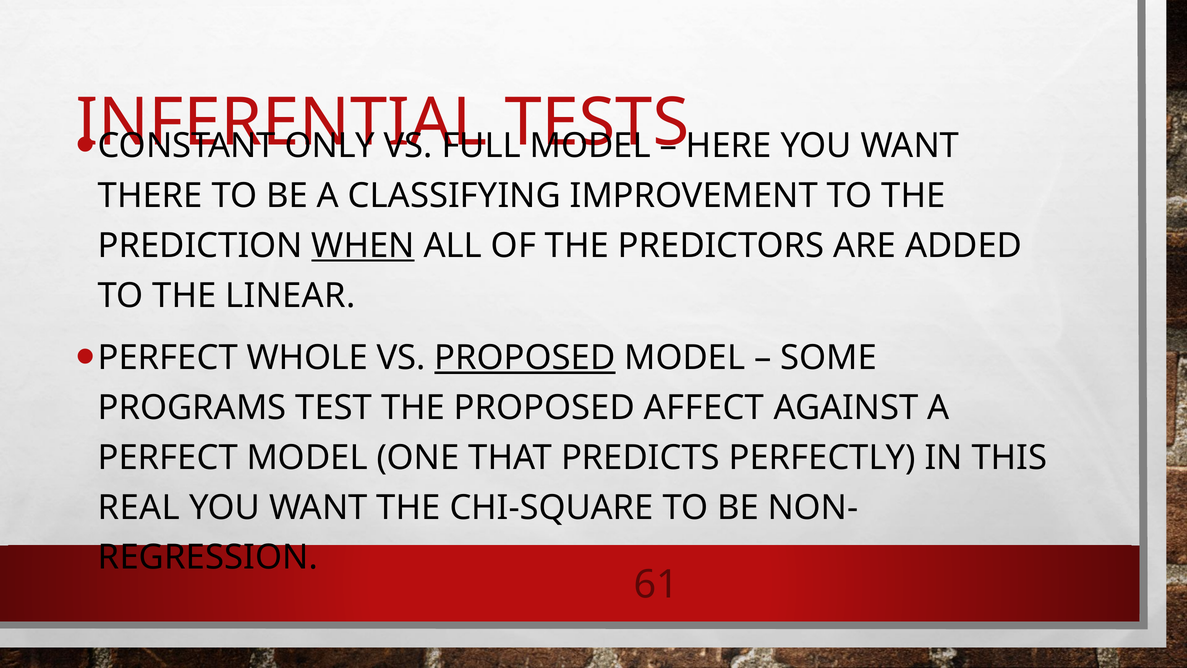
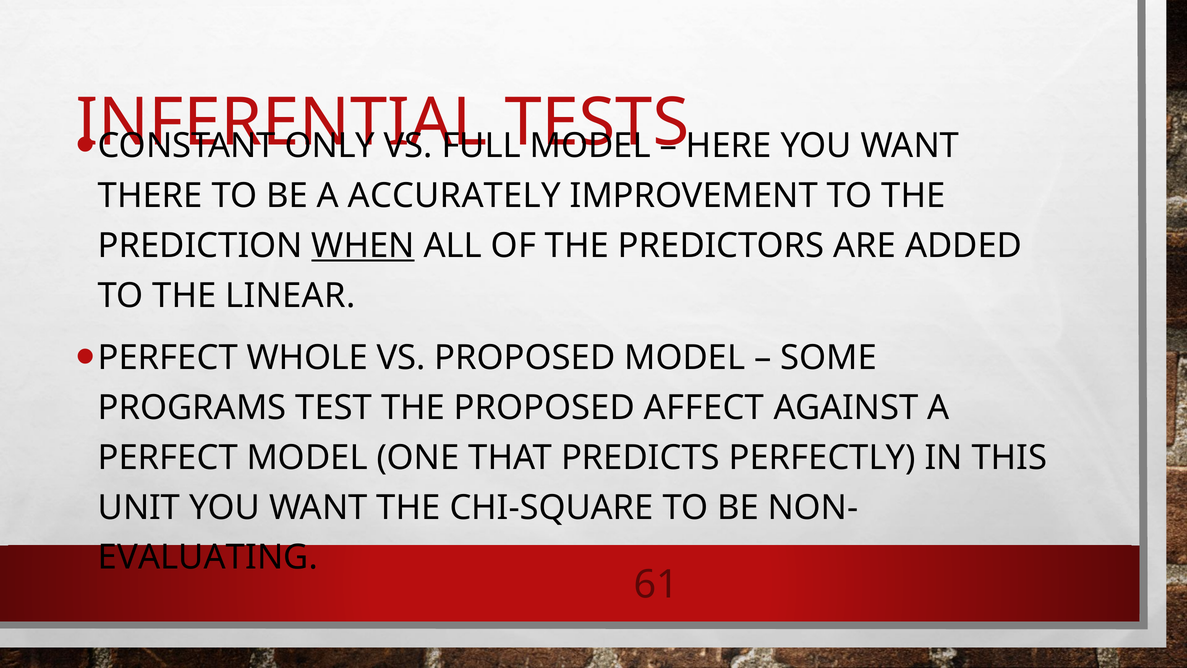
CLASSIFYING: CLASSIFYING -> ACCURATELY
PROPOSED at (525, 358) underline: present -> none
REAL: REAL -> UNIT
REGRESSION: REGRESSION -> EVALUATING
